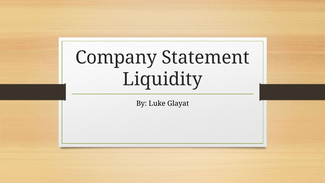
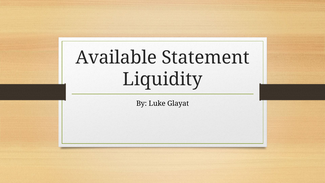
Company: Company -> Available
